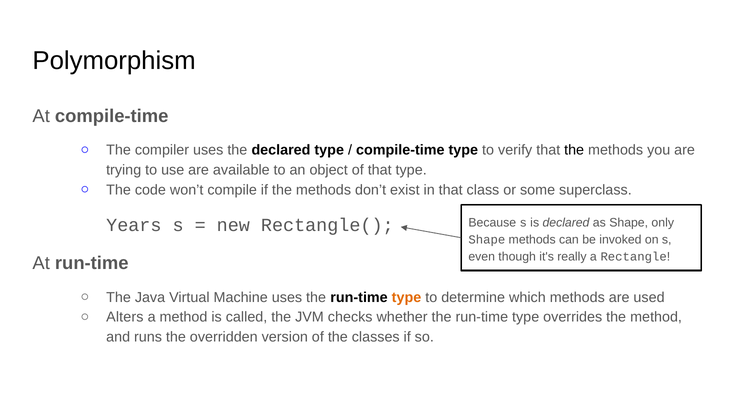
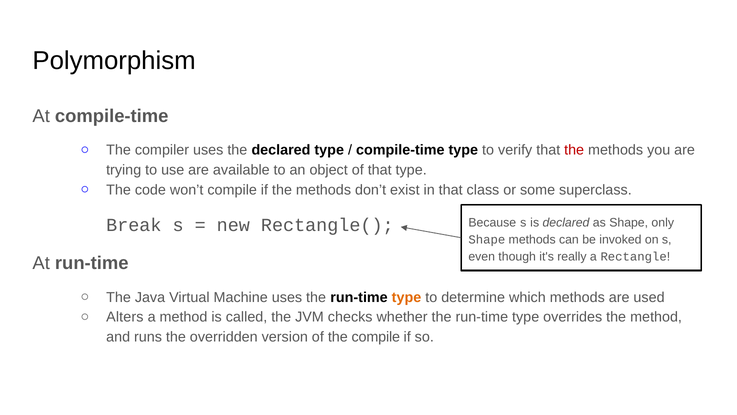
the at (574, 150) colour: black -> red
Years: Years -> Break
the classes: classes -> compile
